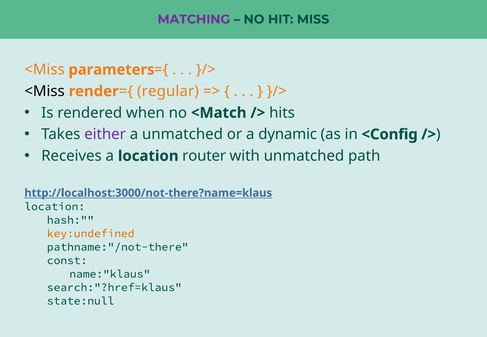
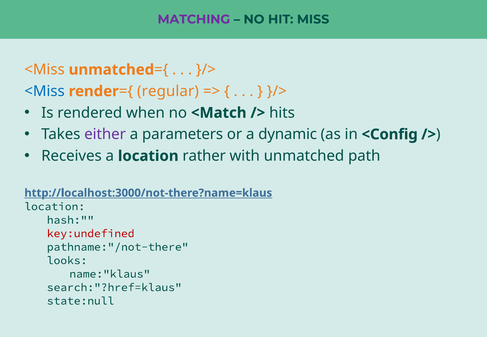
<Miss parameters: parameters -> unmatched
<Miss at (45, 91) colour: black -> blue
a unmatched: unmatched -> parameters
router: router -> rather
key:undefined colour: orange -> red
const: const -> looks
